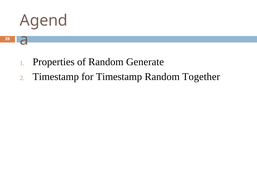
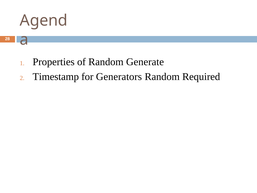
for Timestamp: Timestamp -> Generators
Together: Together -> Required
